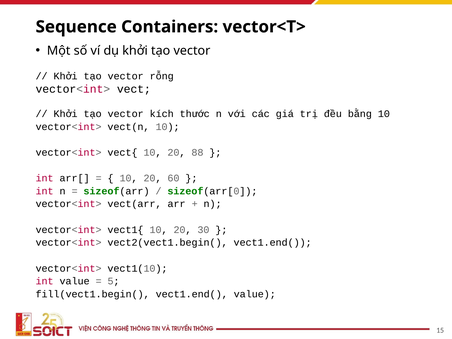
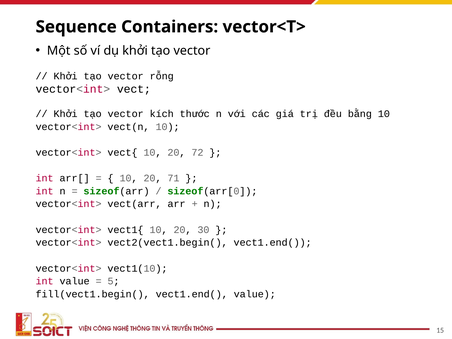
88: 88 -> 72
60: 60 -> 71
